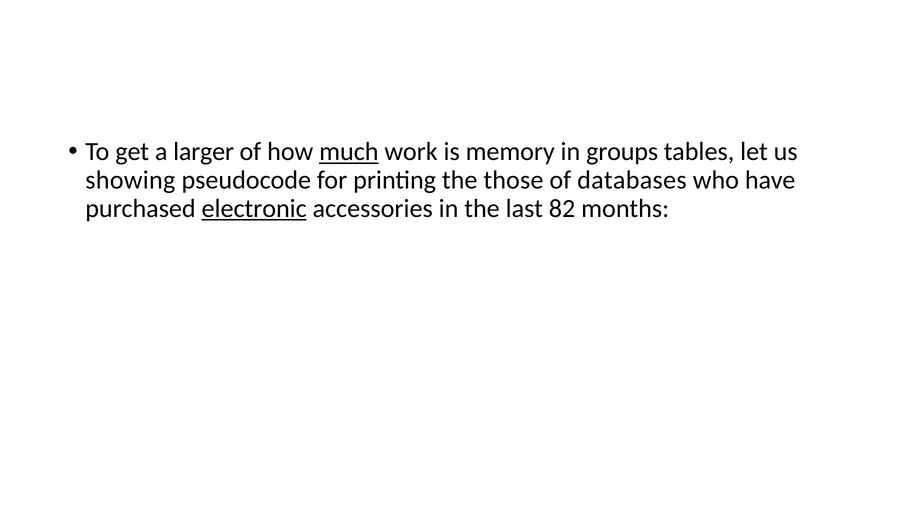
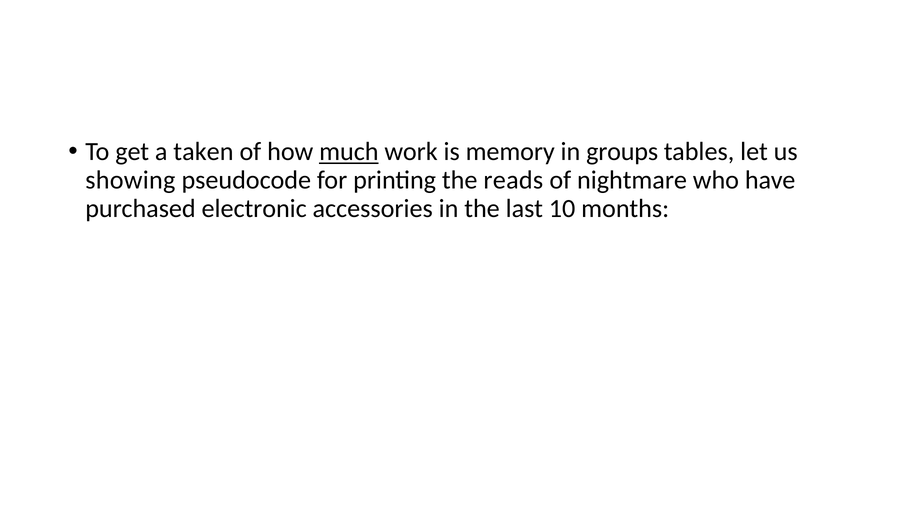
larger: larger -> taken
those: those -> reads
databases: databases -> nightmare
electronic underline: present -> none
82: 82 -> 10
